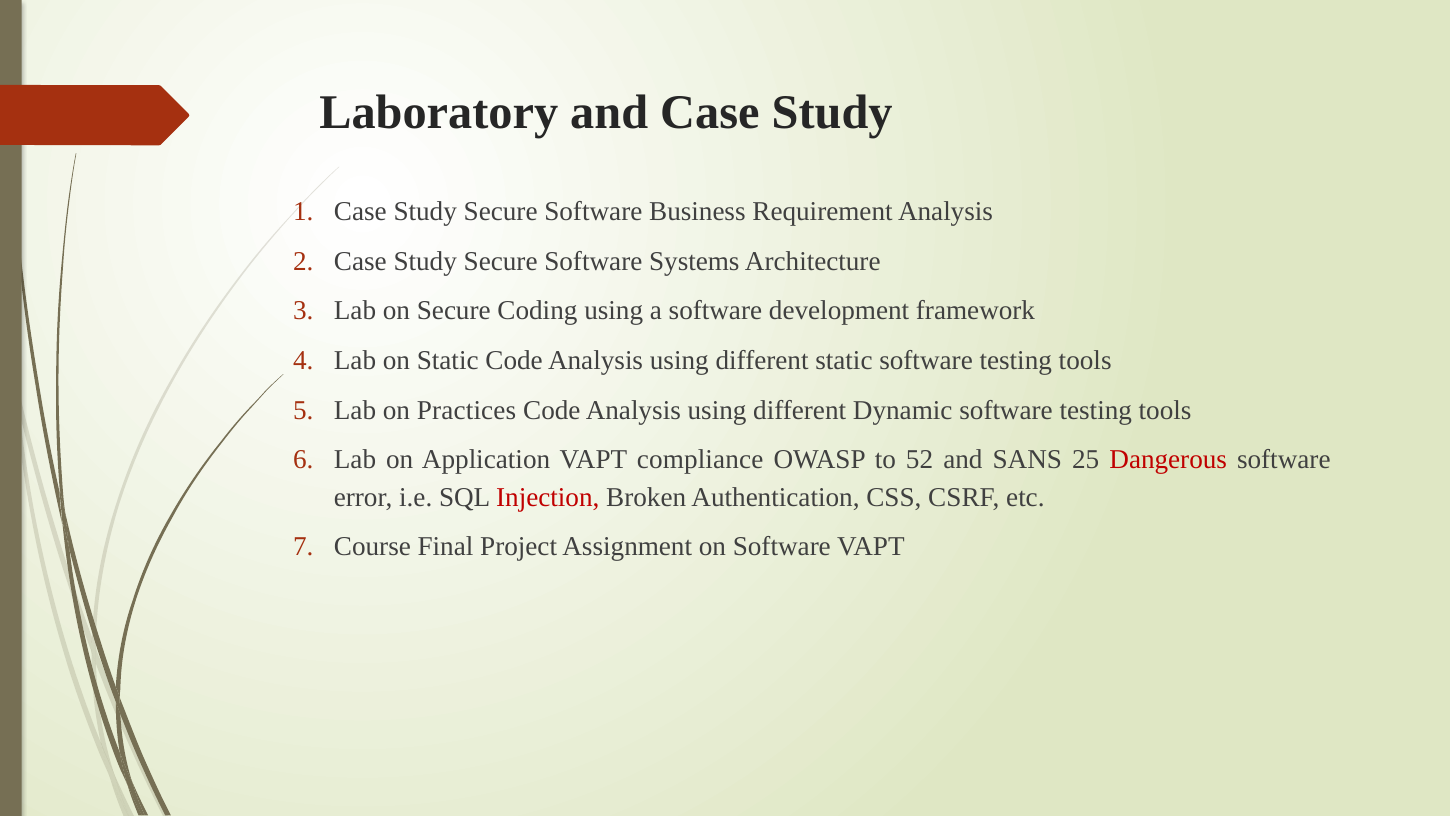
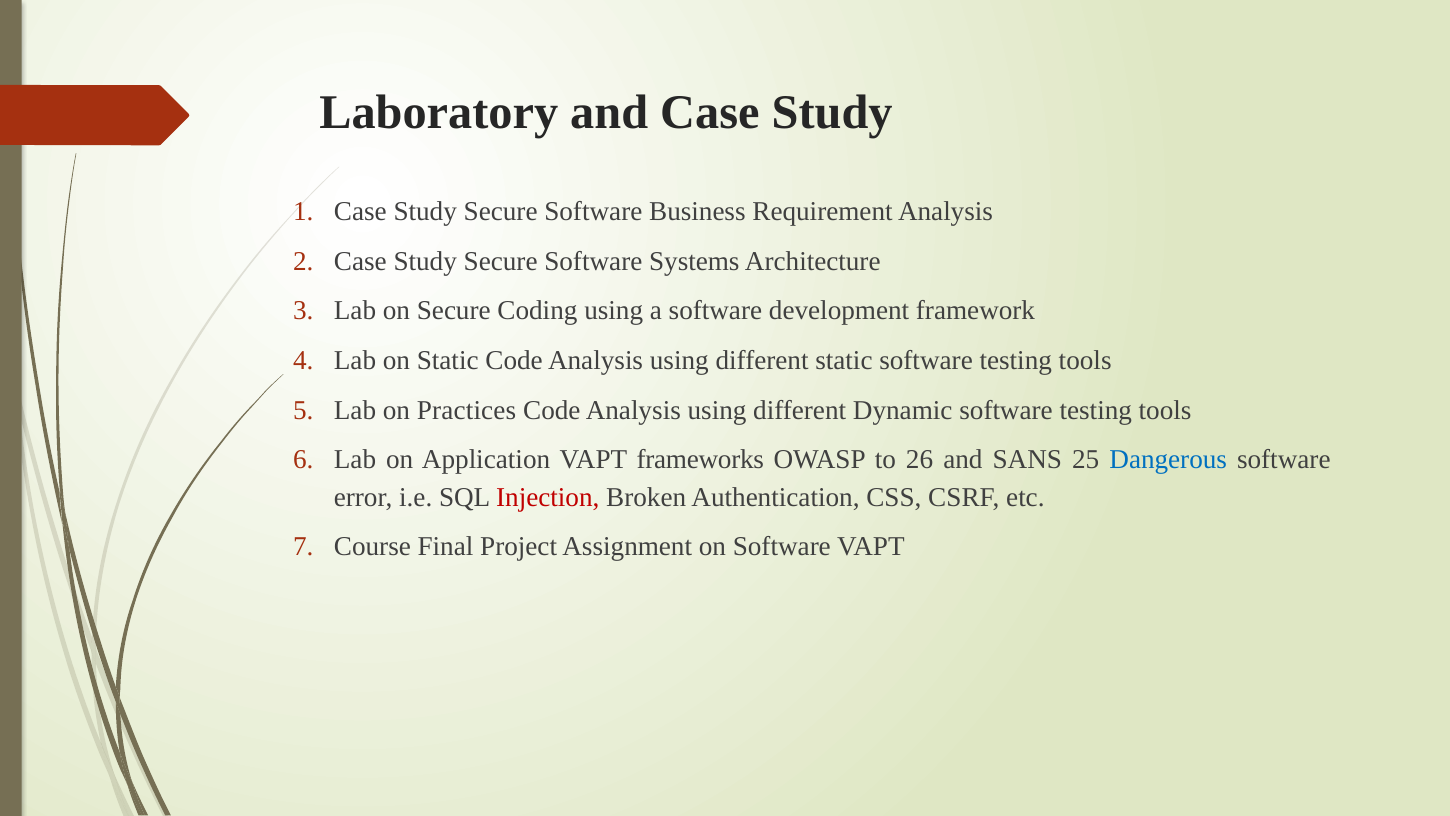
compliance: compliance -> frameworks
52: 52 -> 26
Dangerous colour: red -> blue
